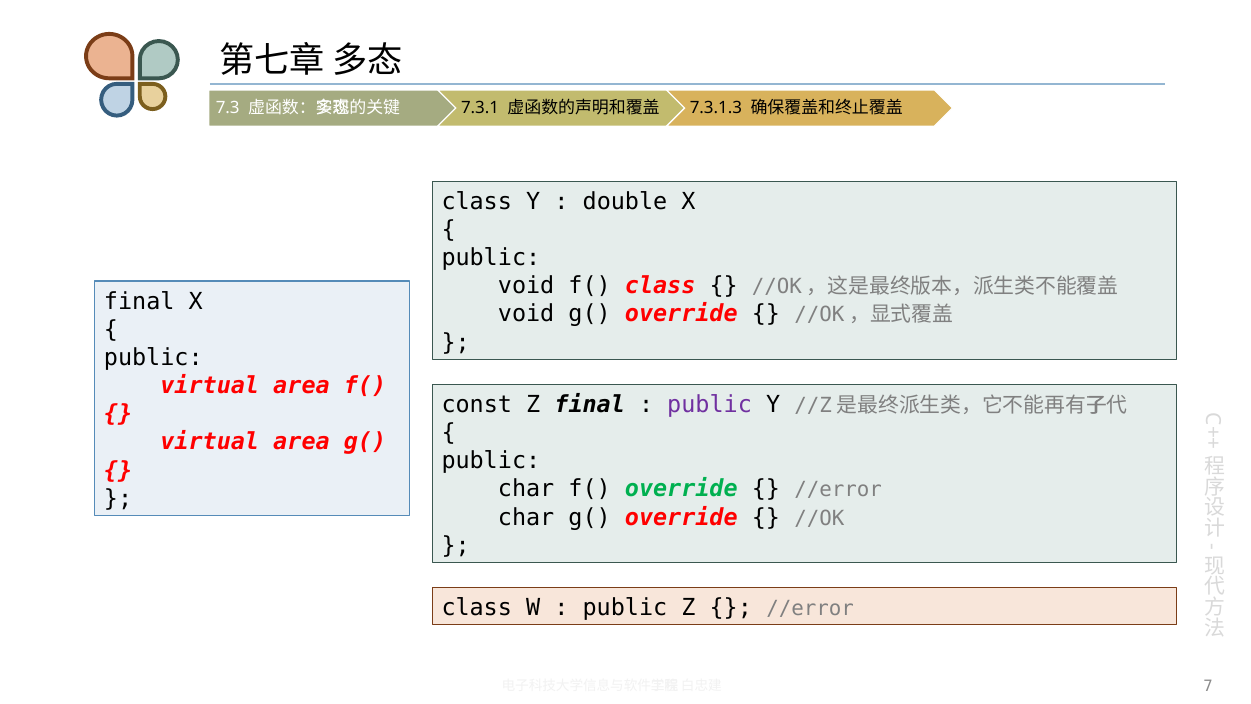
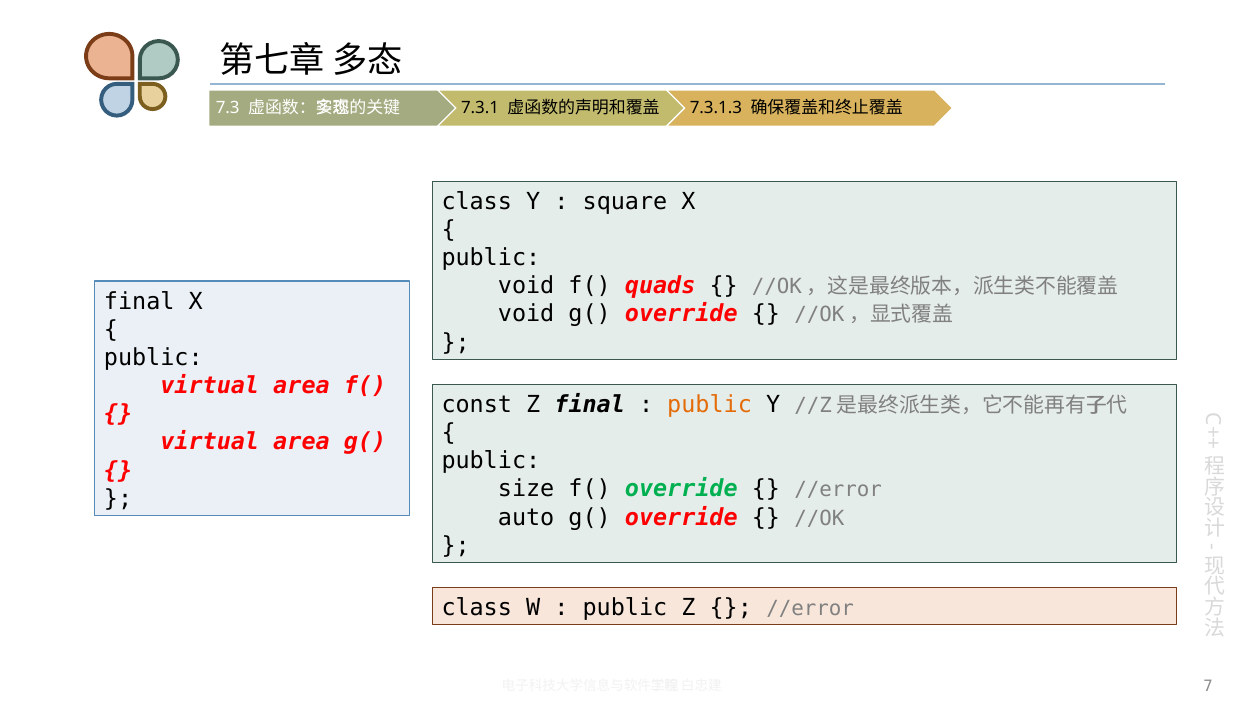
double: double -> square
f( class: class -> quads
public at (710, 405) colour: purple -> orange
char at (526, 489): char -> size
char at (526, 517): char -> auto
